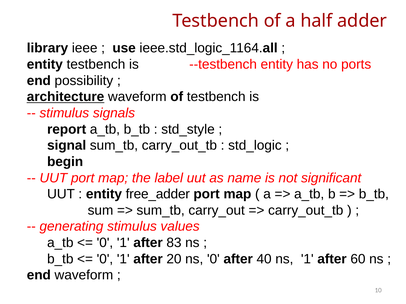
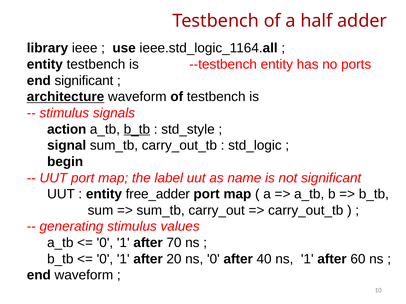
end possibility: possibility -> significant
report: report -> action
b_tb at (137, 129) underline: none -> present
83: 83 -> 70
